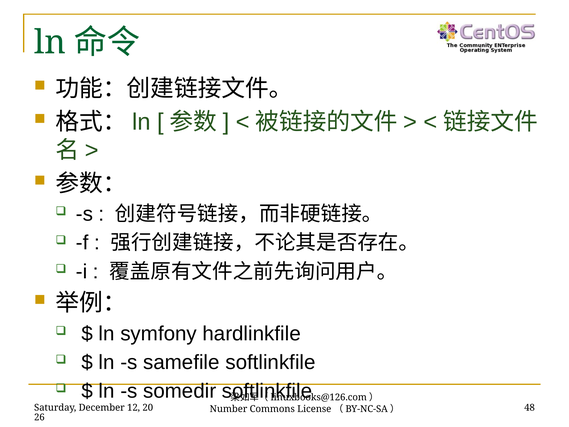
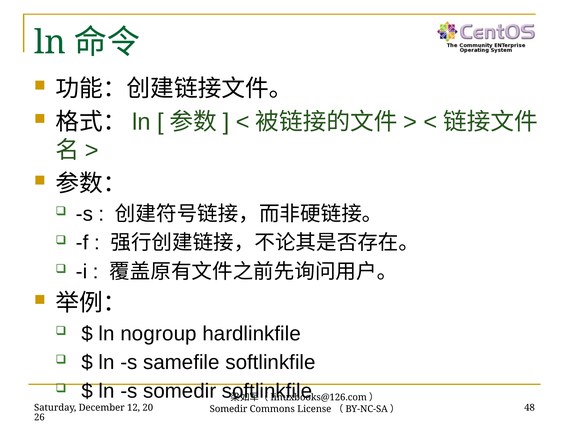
symfony: symfony -> nogroup
Number at (229, 409): Number -> Somedir
